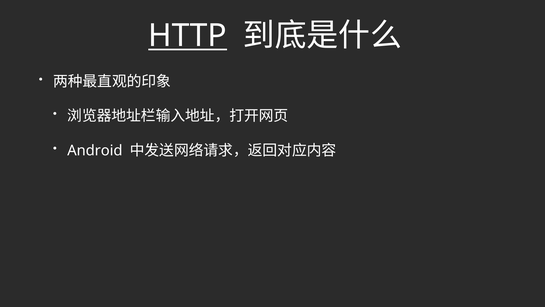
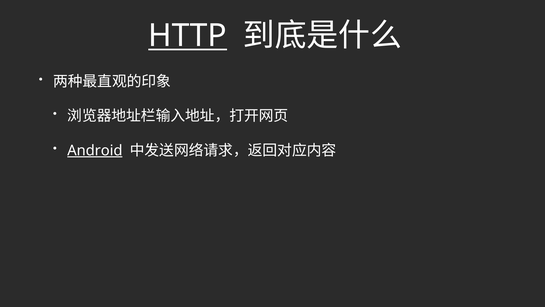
Android underline: none -> present
